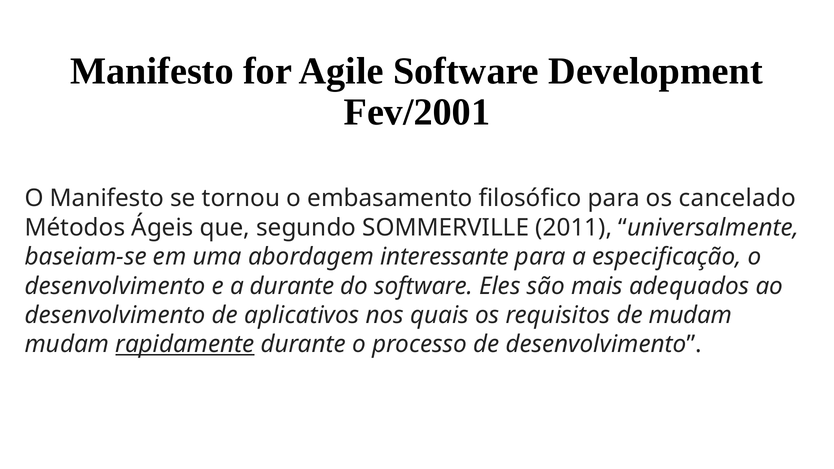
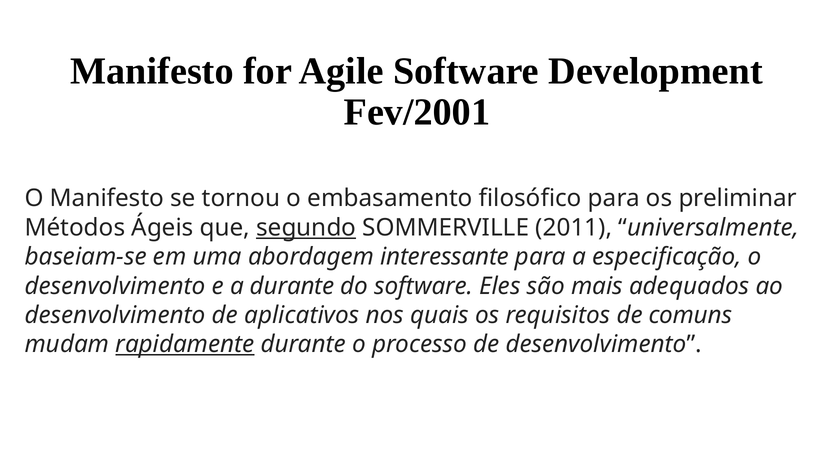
cancelado: cancelado -> preliminar
segundo underline: none -> present
de mudam: mudam -> comuns
